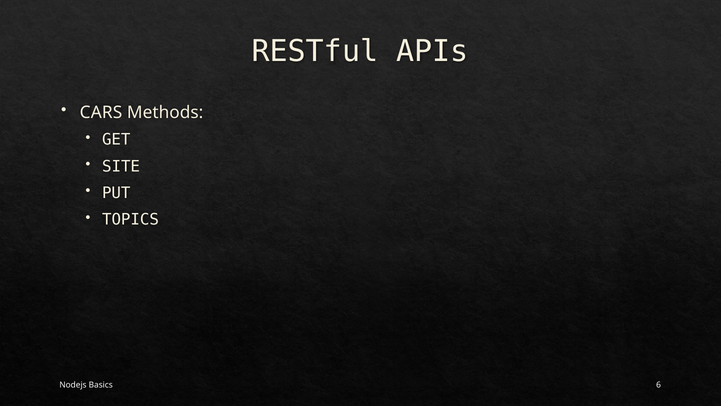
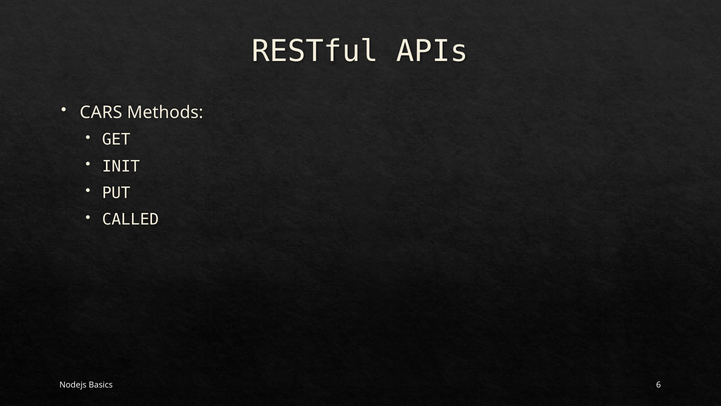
SITE: SITE -> INIT
TOPICS: TOPICS -> CALLED
